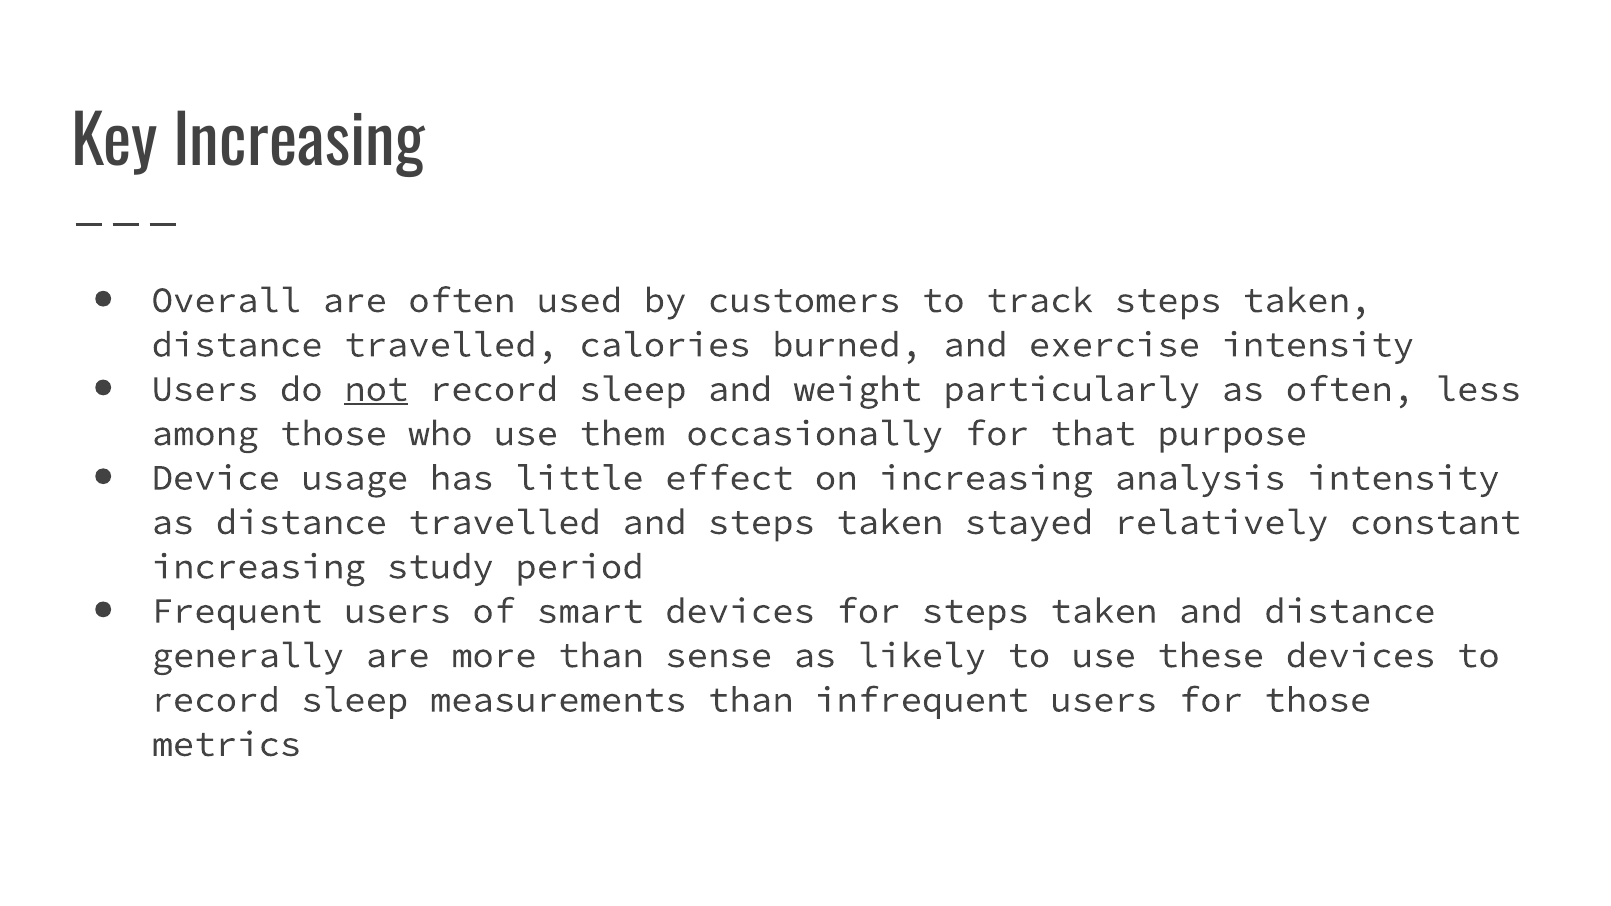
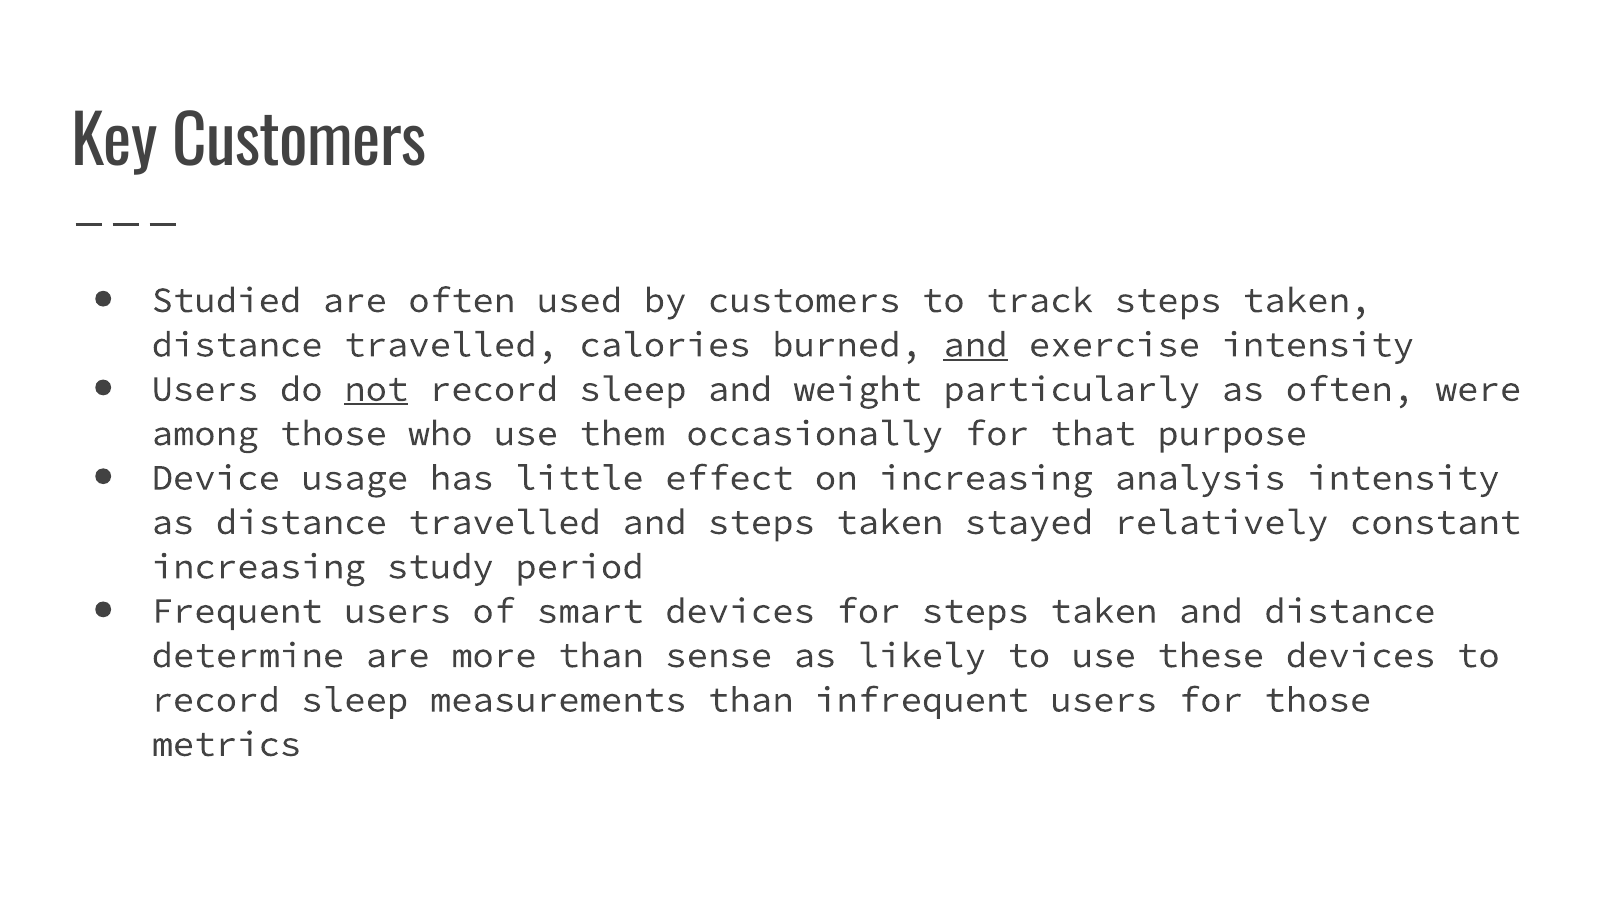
Key Increasing: Increasing -> Customers
Overall: Overall -> Studied
and at (975, 345) underline: none -> present
less: less -> were
generally: generally -> determine
